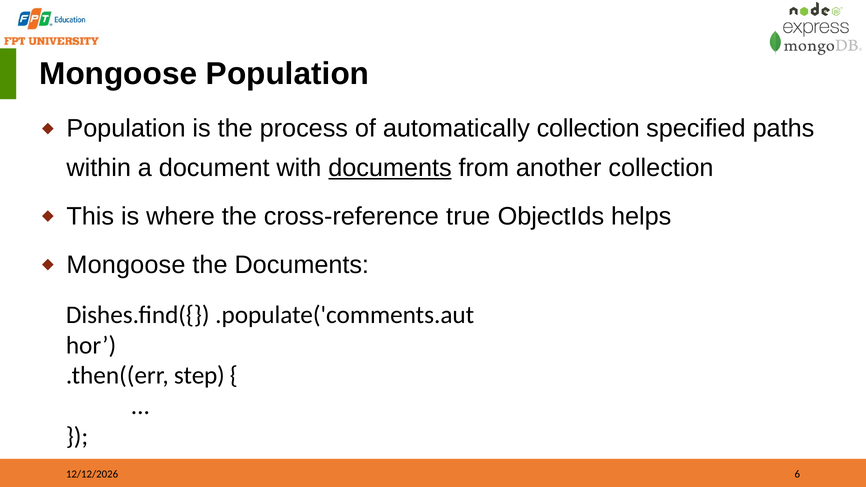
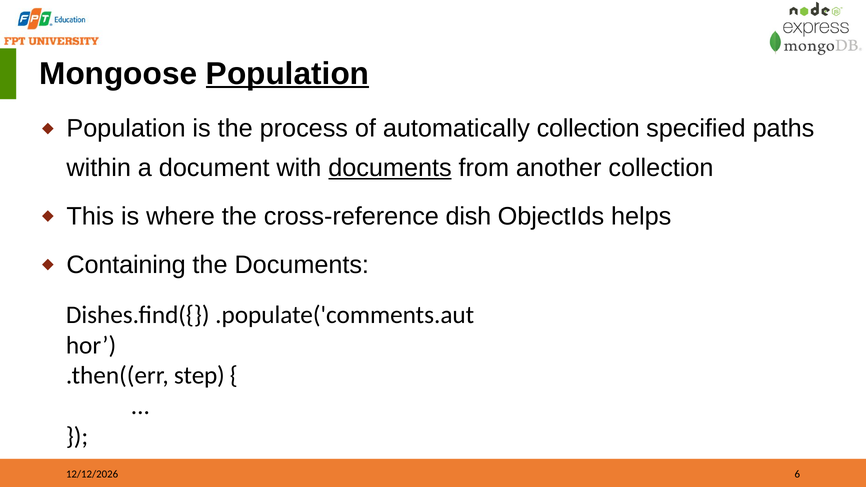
Population at (288, 74) underline: none -> present
true: true -> dish
Mongoose at (126, 265): Mongoose -> Containing
